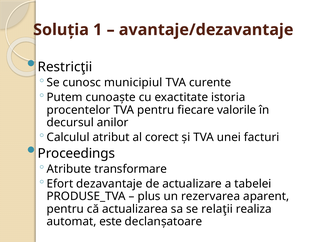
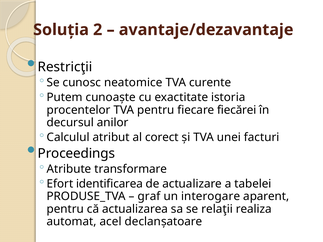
1: 1 -> 2
municipiul: municipiul -> neatomice
valorile: valorile -> fiecărei
dezavantaje: dezavantaje -> identificarea
plus: plus -> graf
rezervarea: rezervarea -> interogare
este: este -> acel
